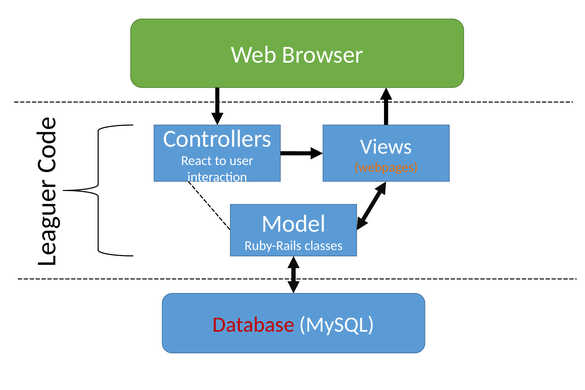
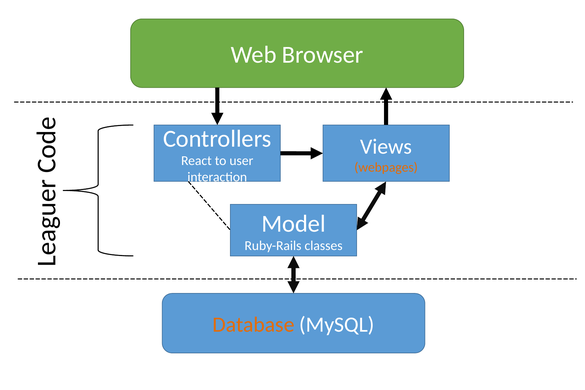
Database colour: red -> orange
